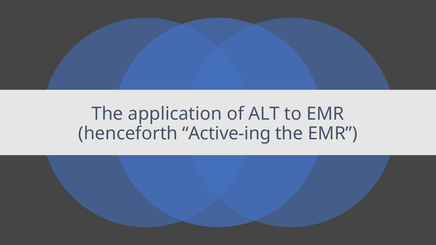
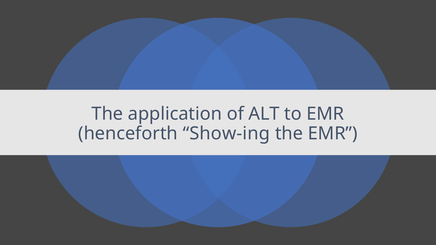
Active-ing: Active-ing -> Show-ing
